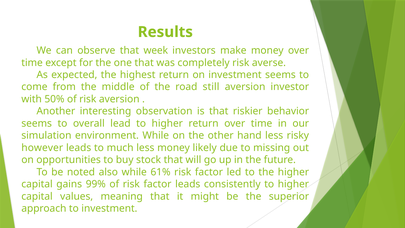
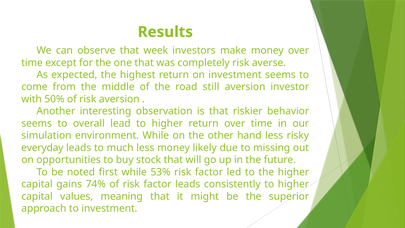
however: however -> everyday
also: also -> first
61%: 61% -> 53%
99%: 99% -> 74%
